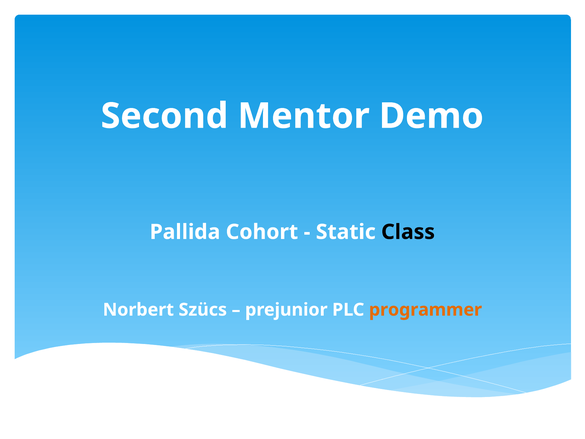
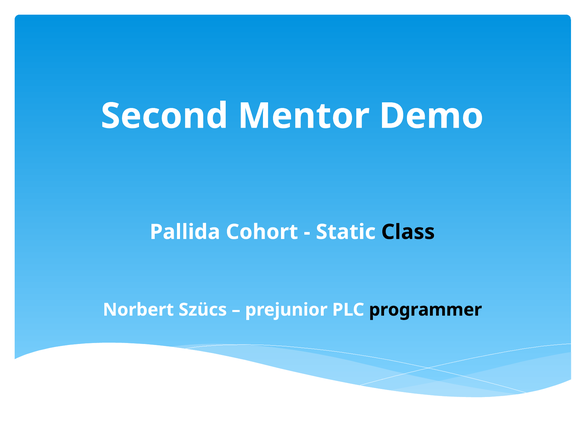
programmer colour: orange -> black
